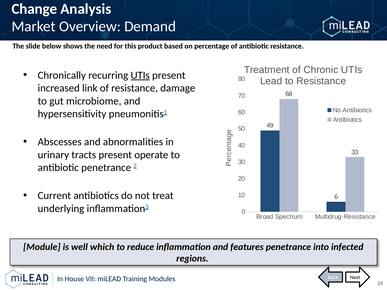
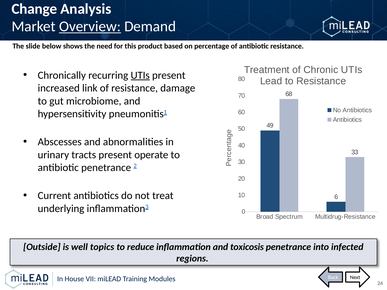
Overview underline: none -> present
Module: Module -> Outside
which: which -> topics
features: features -> toxicosis
